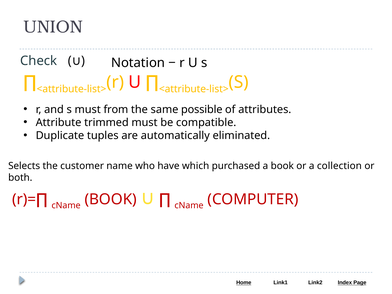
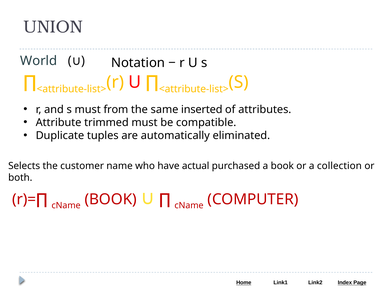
Check: Check -> World
possible: possible -> inserted
which: which -> actual
